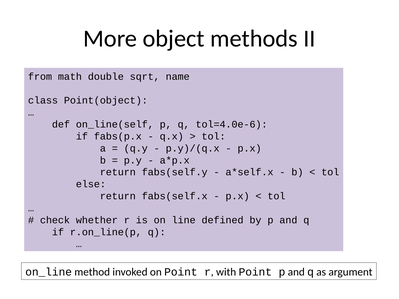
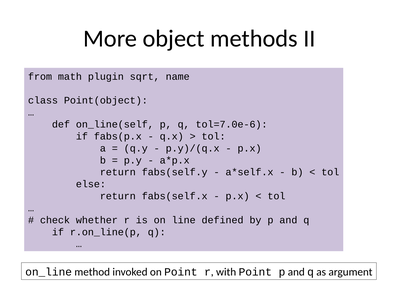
double: double -> plugin
tol=4.0e-6: tol=4.0e-6 -> tol=7.0e-6
